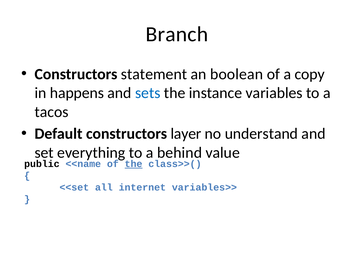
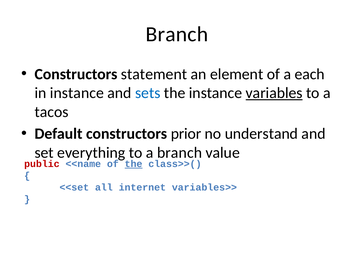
boolean: boolean -> element
copy: copy -> each
in happens: happens -> instance
variables underline: none -> present
layer: layer -> prior
a behind: behind -> branch
public colour: black -> red
